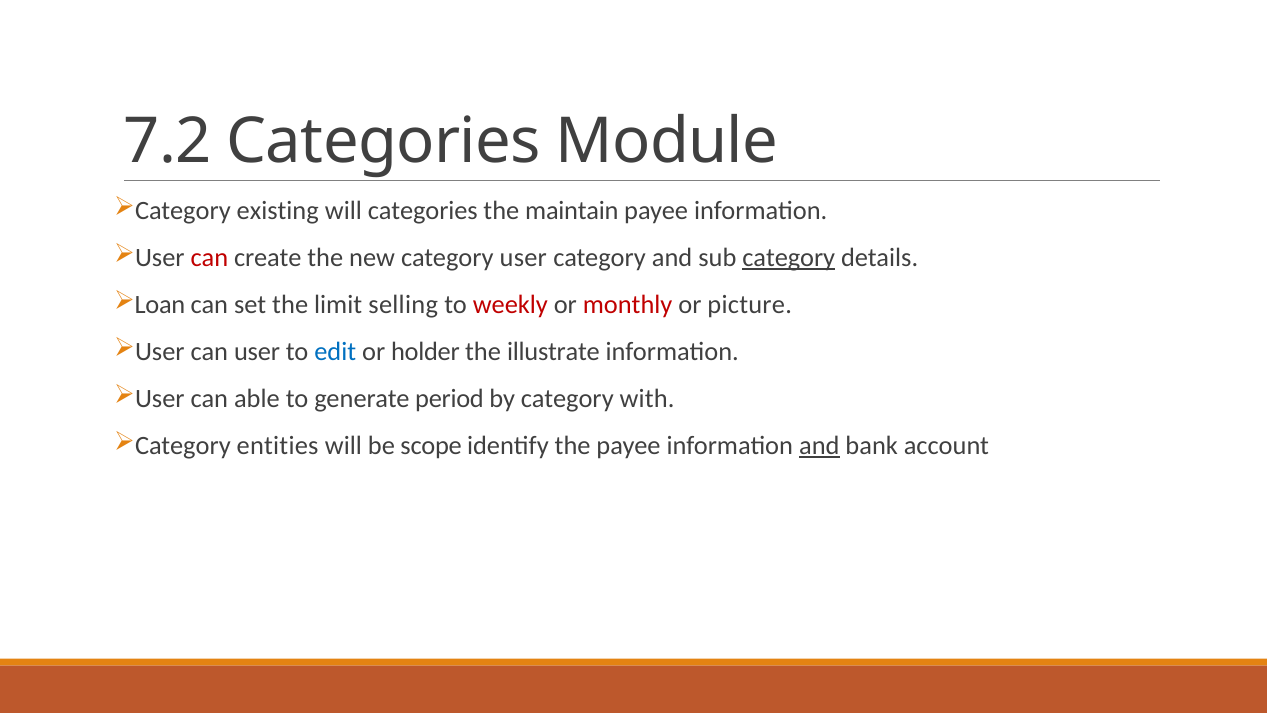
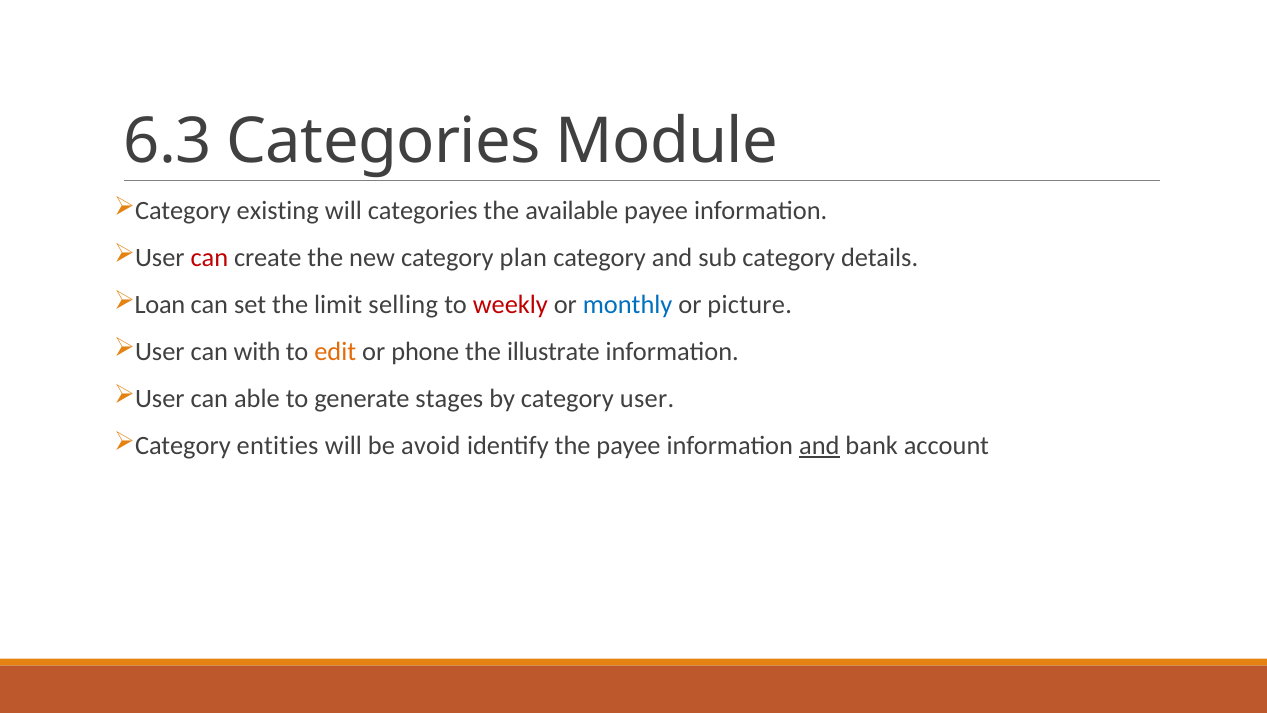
7.2: 7.2 -> 6.3
maintain: maintain -> available
category user: user -> plan
category at (789, 258) underline: present -> none
monthly colour: red -> blue
can user: user -> with
edit colour: blue -> orange
holder: holder -> phone
period: period -> stages
category with: with -> user
scope: scope -> avoid
